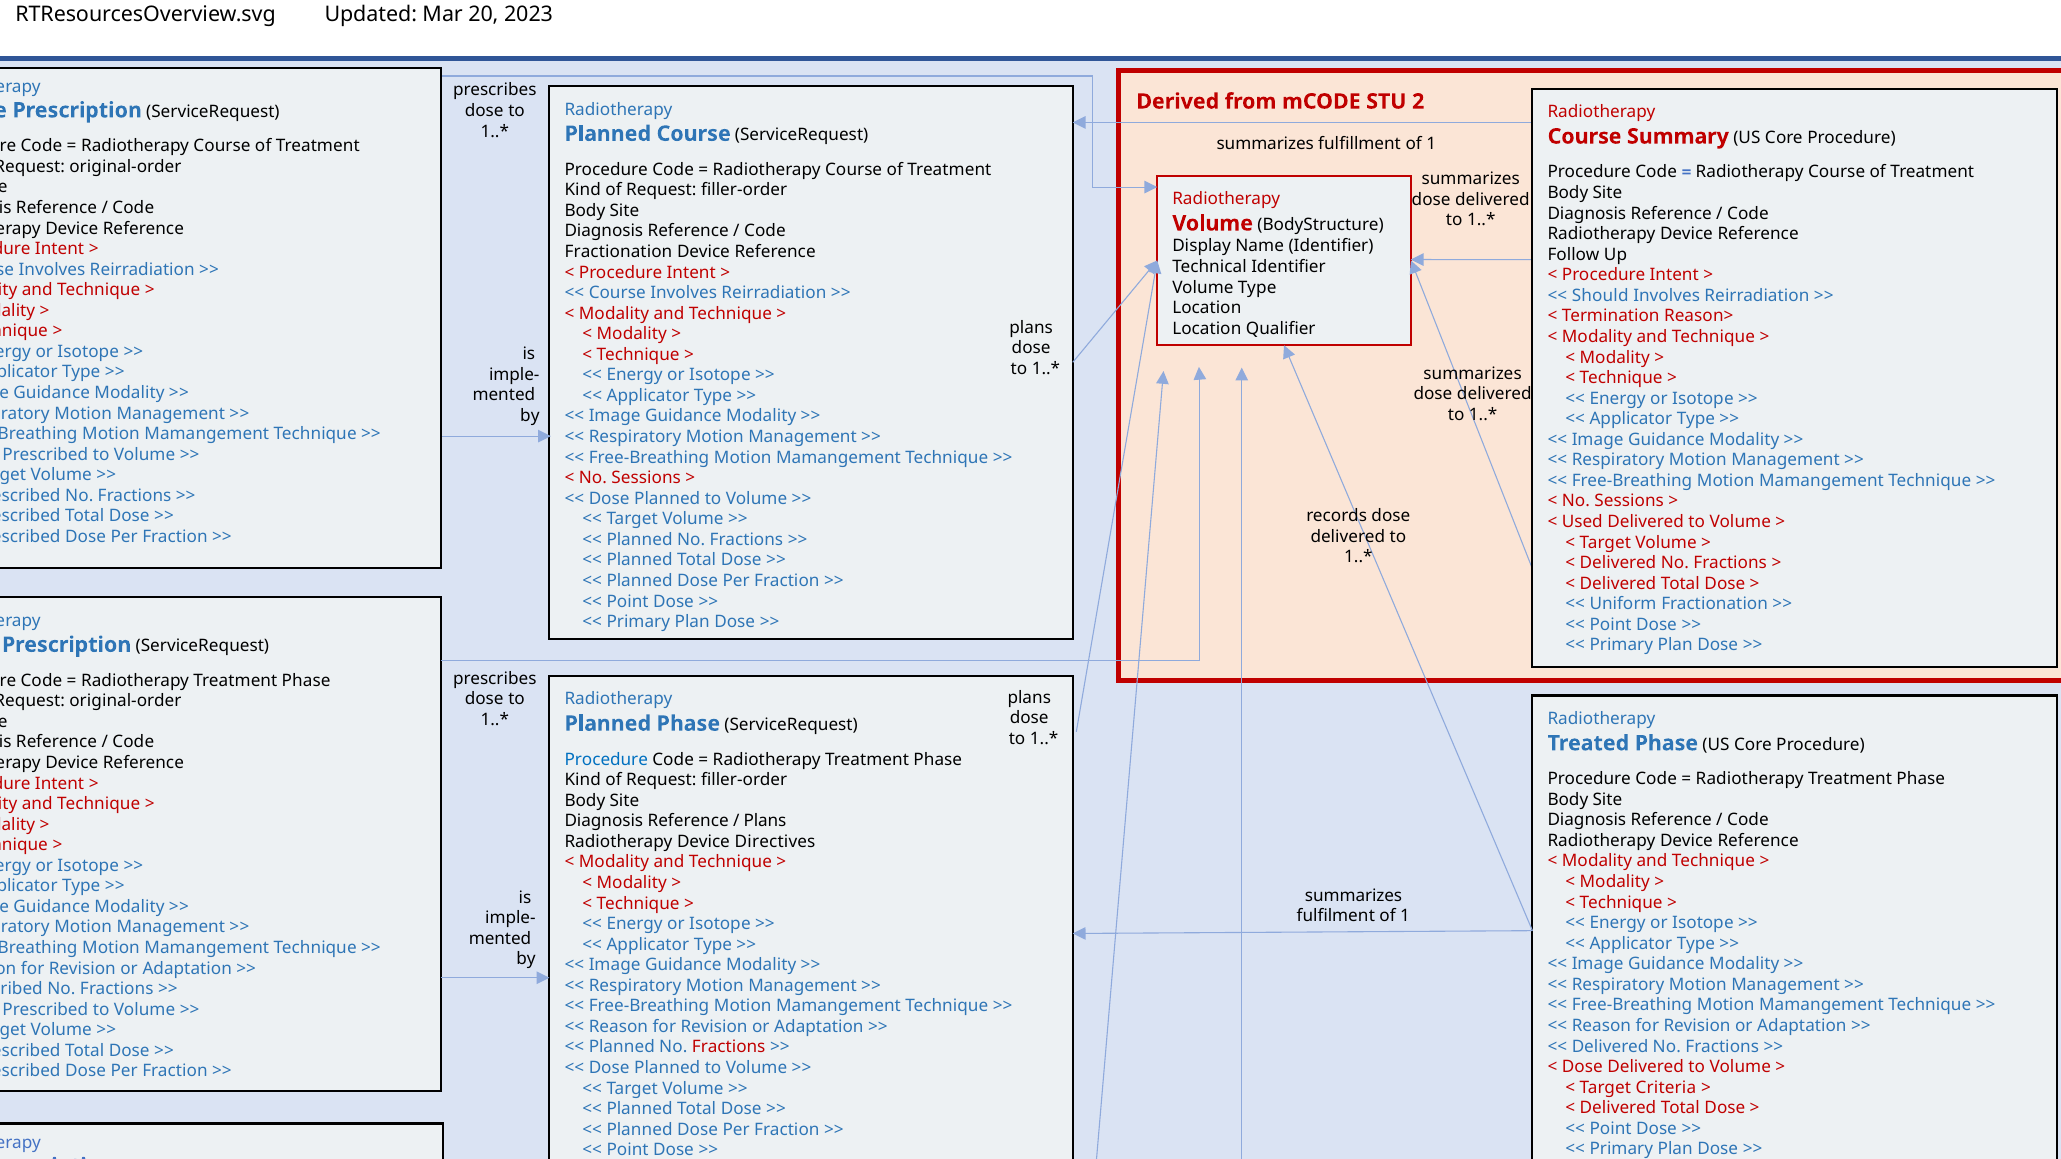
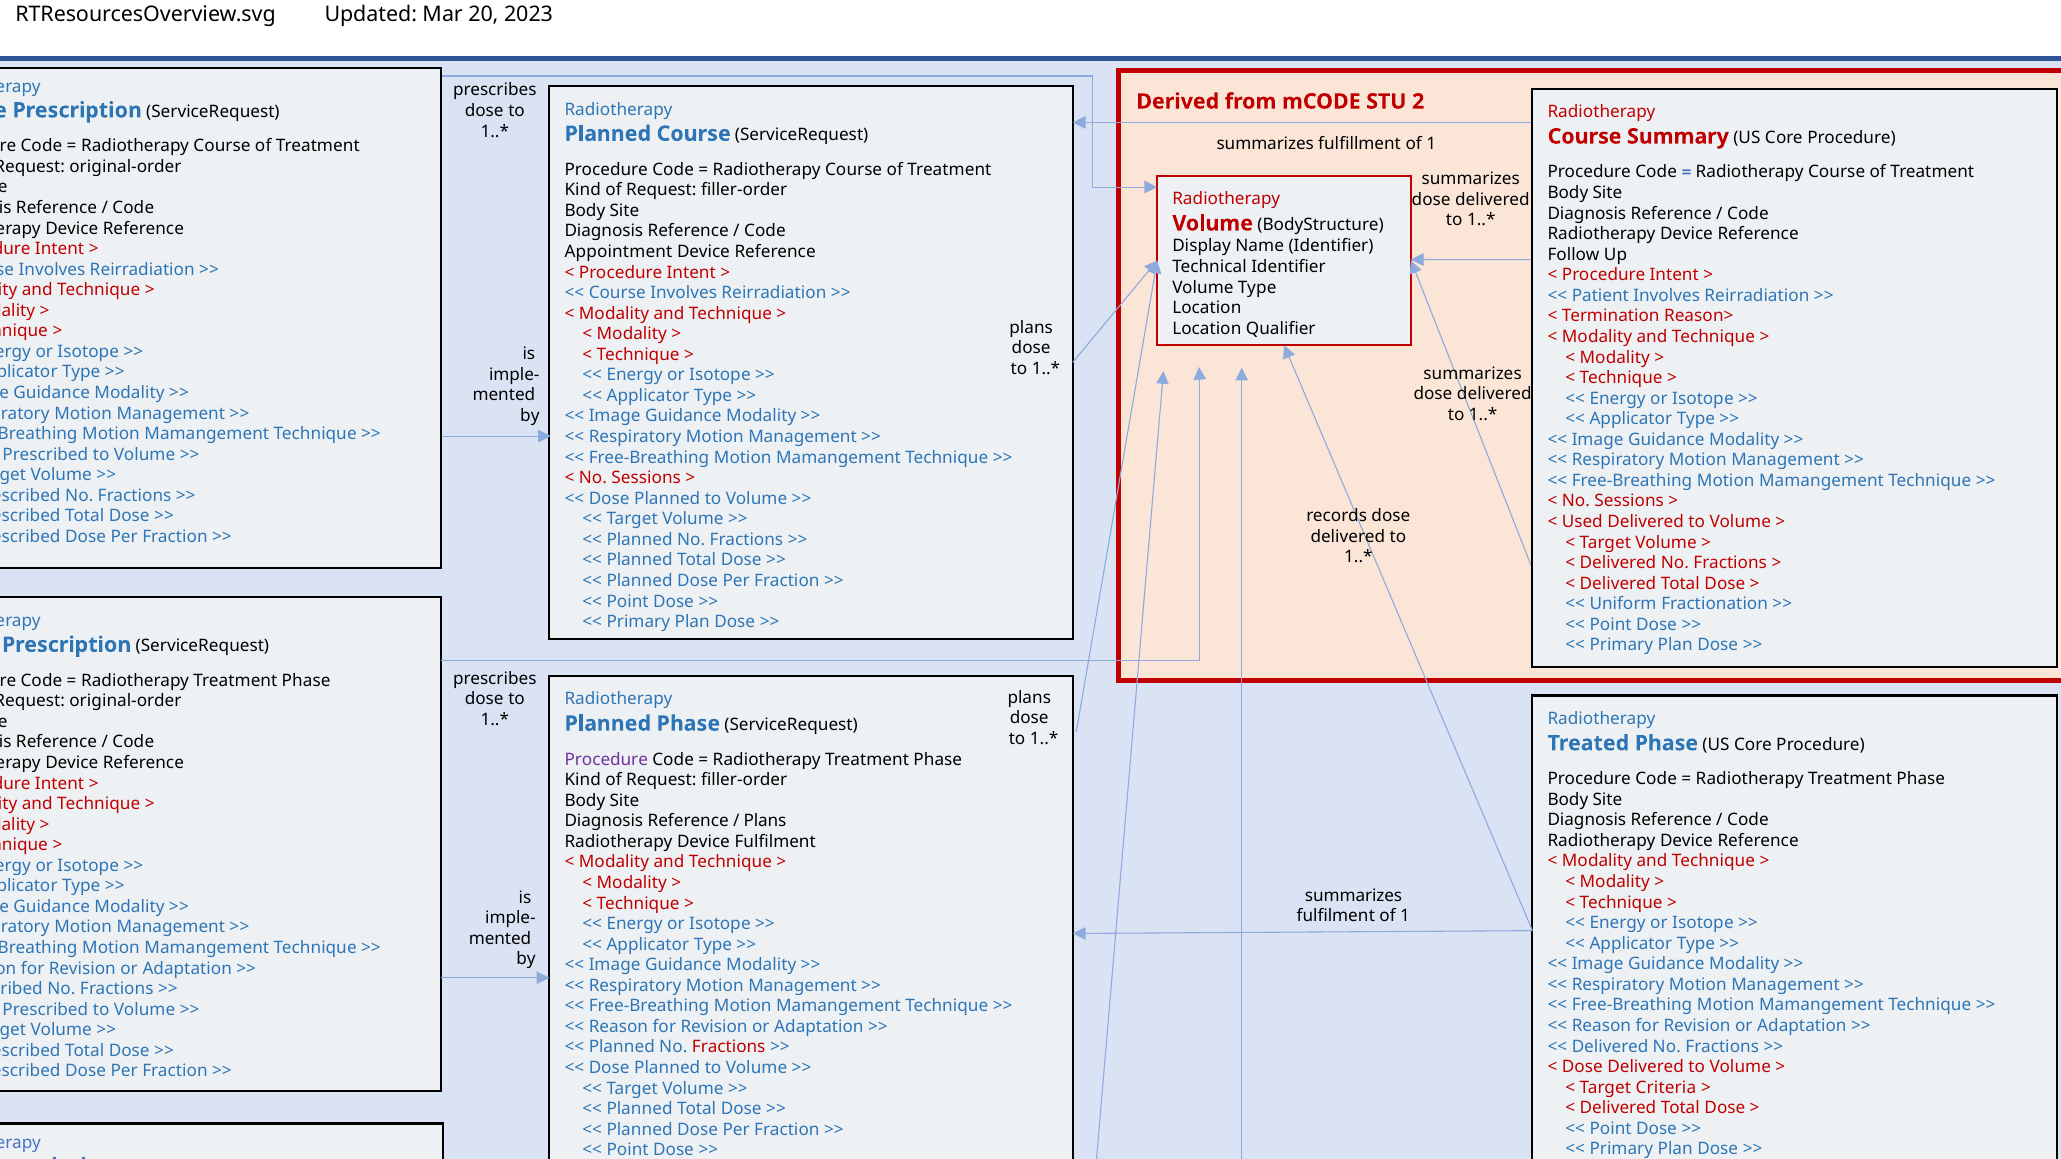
Fractionation at (618, 252): Fractionation -> Appointment
Should: Should -> Patient
Procedure at (606, 760) colour: blue -> purple
Device Directives: Directives -> Fulfilment
